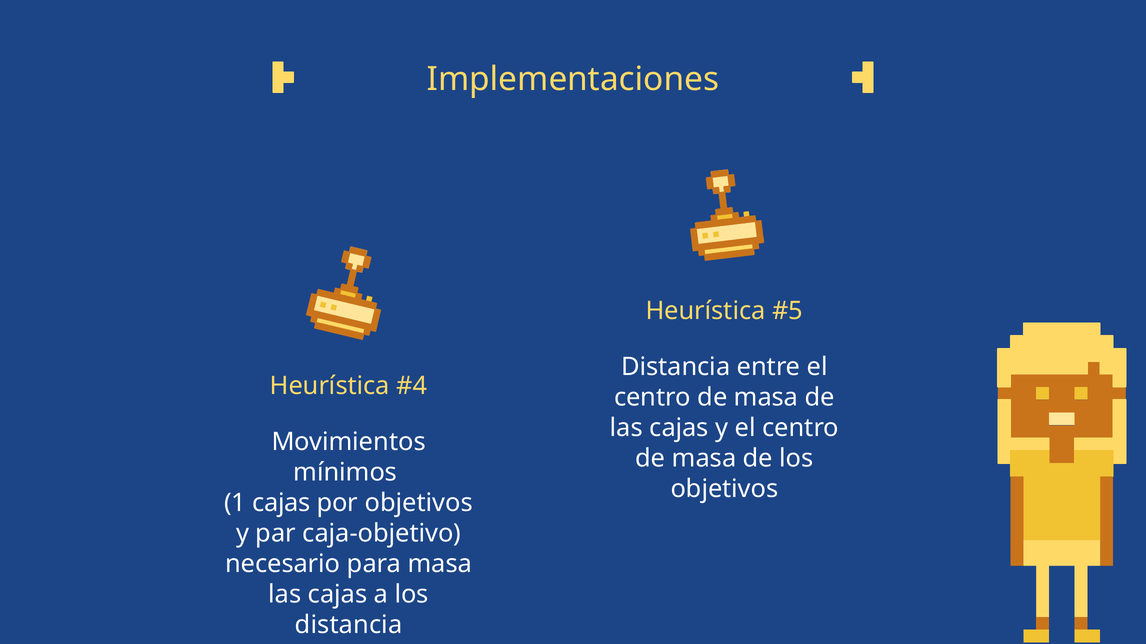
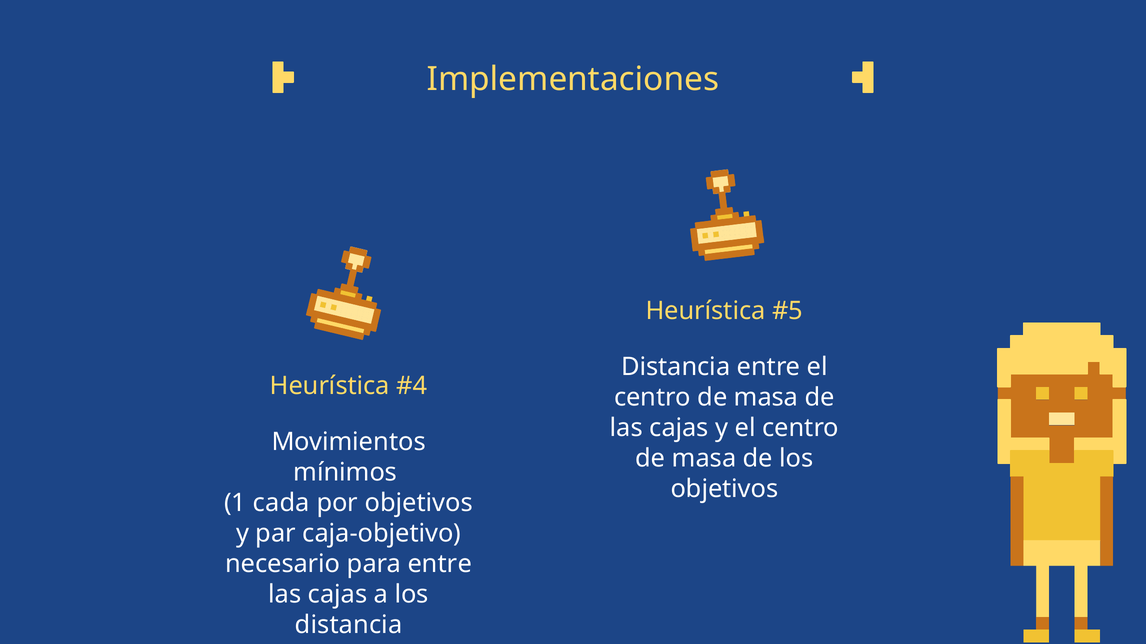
1 cajas: cajas -> cada
para masa: masa -> entre
